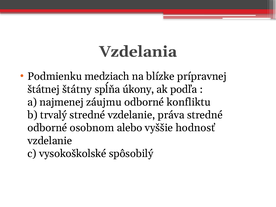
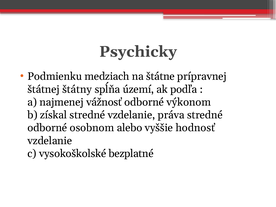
Vzdelania: Vzdelania -> Psychicky
blízke: blízke -> štátne
úkony: úkony -> území
záujmu: záujmu -> vážnosť
konfliktu: konfliktu -> výkonom
trvalý: trvalý -> získal
spôsobilý: spôsobilý -> bezplatné
